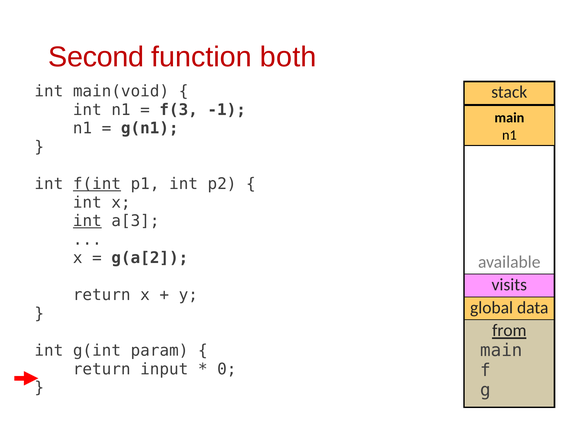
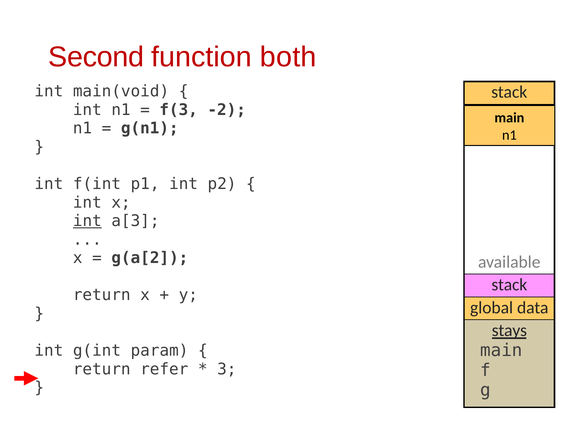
-1: -1 -> -2
f(int underline: present -> none
visits at (509, 284): visits -> stack
from: from -> stays
input: input -> refer
0: 0 -> 3
